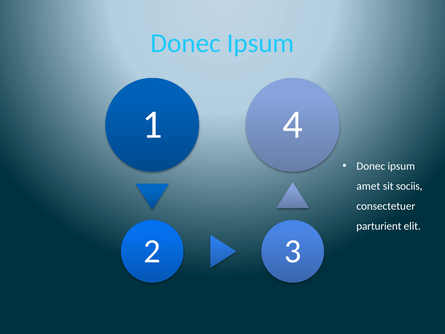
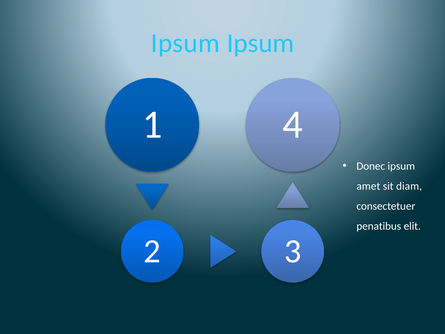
Donec at (186, 43): Donec -> Ipsum
sociis: sociis -> diam
parturient: parturient -> penatibus
